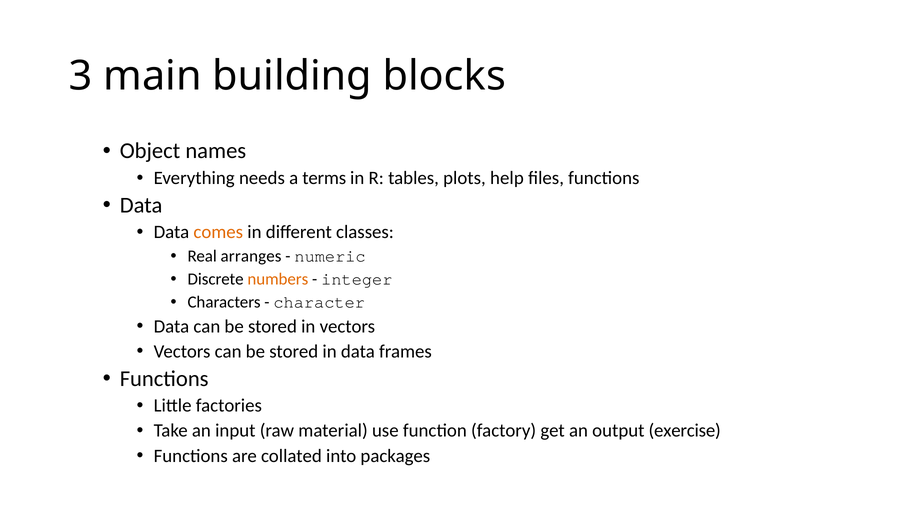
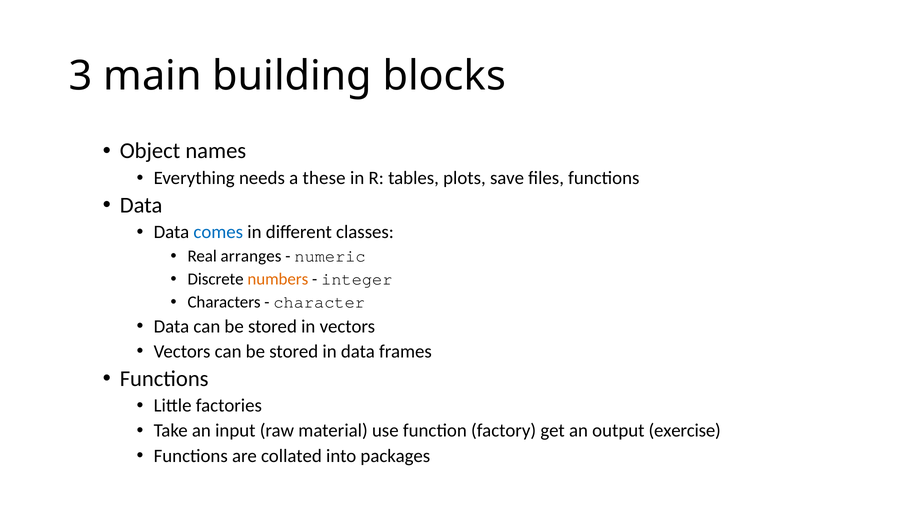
terms: terms -> these
help: help -> save
comes colour: orange -> blue
